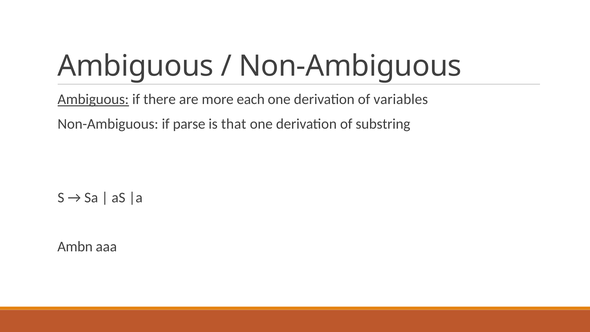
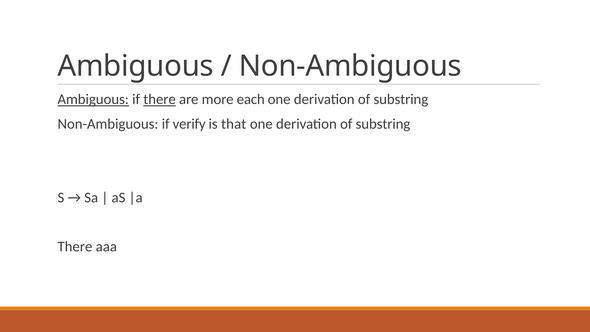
there at (160, 99) underline: none -> present
variables at (401, 99): variables -> substring
parse: parse -> verify
Ambn at (75, 247): Ambn -> There
